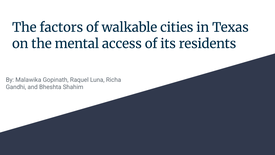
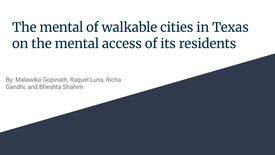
factors at (61, 27): factors -> mental
